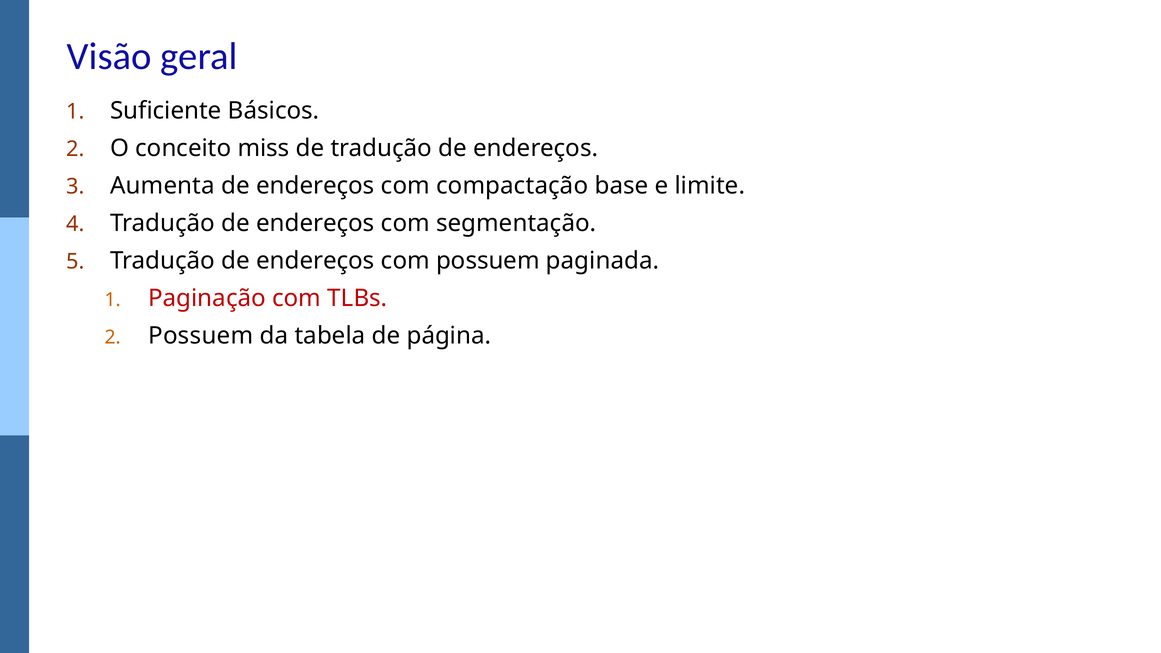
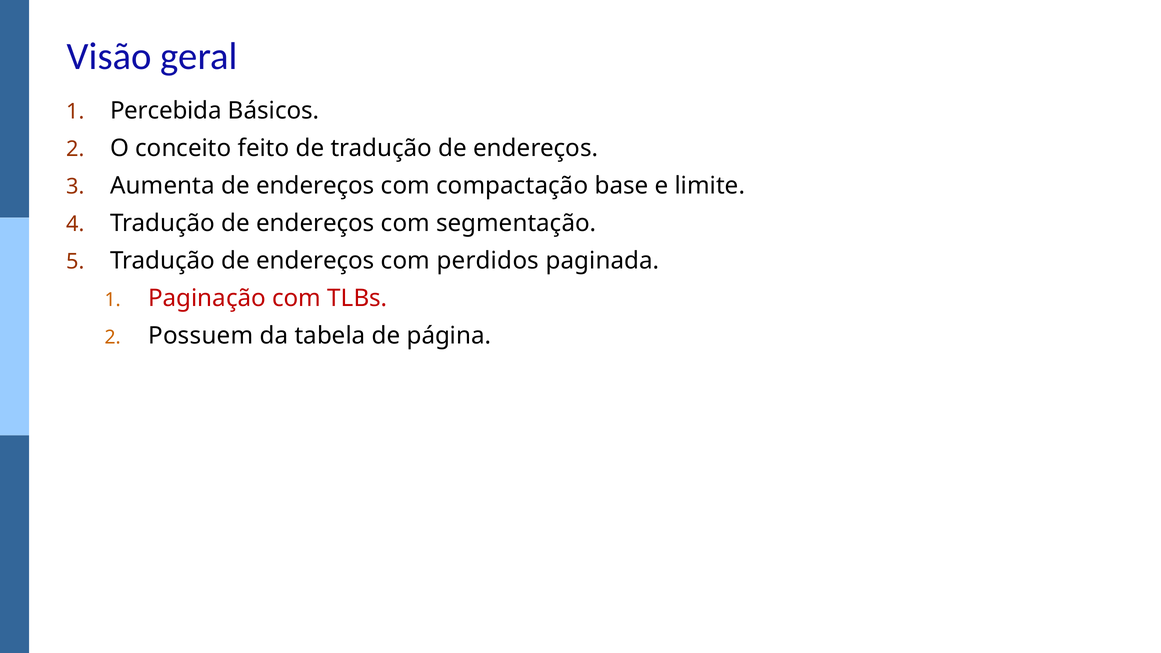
Suficiente: Suficiente -> Percebida
miss: miss -> feito
com possuem: possuem -> perdidos
